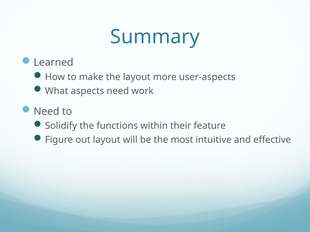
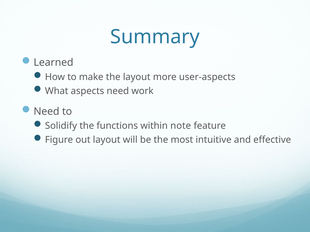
their: their -> note
